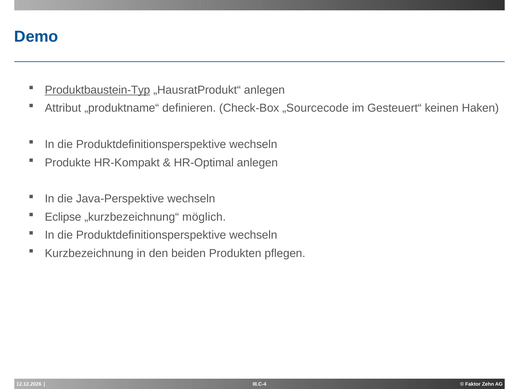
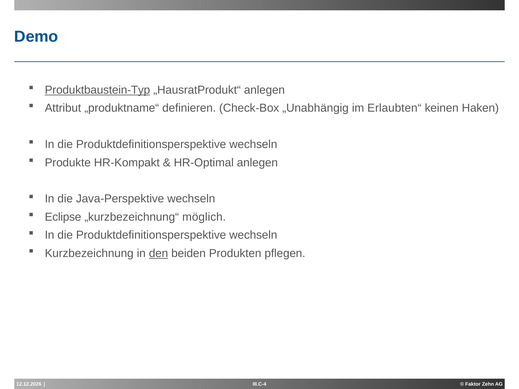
„Sourcecode: „Sourcecode -> „Unabhängig
Gesteuert“: Gesteuert“ -> Erlaubten“
den underline: none -> present
